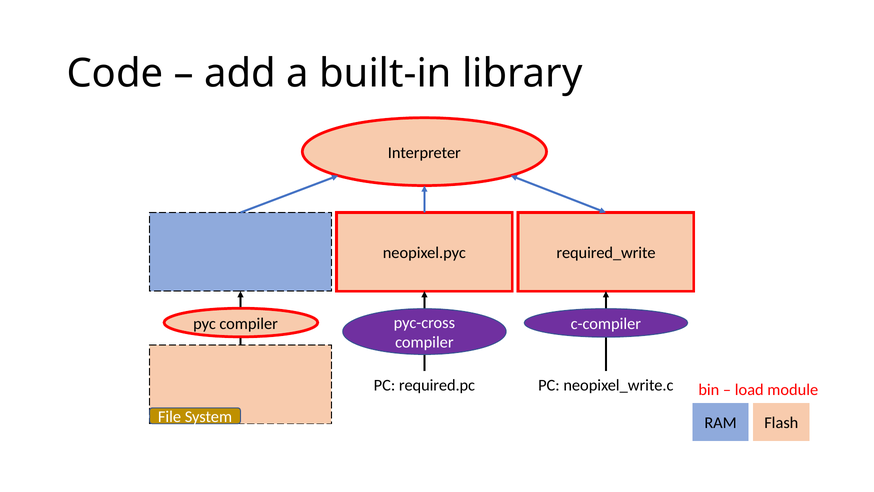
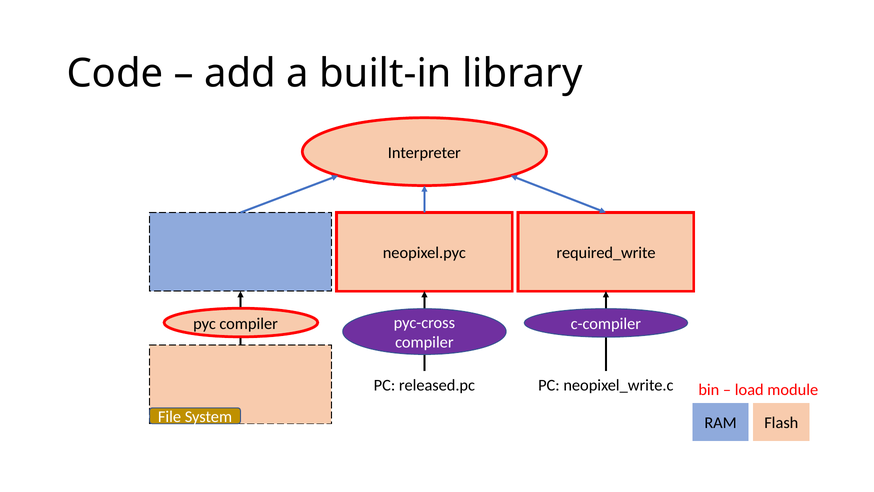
required.pc: required.pc -> released.pc
